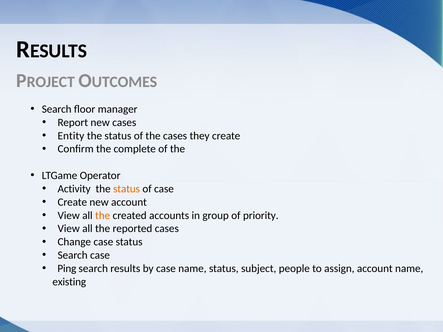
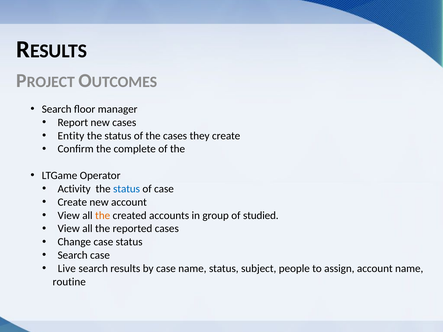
status at (127, 189) colour: orange -> blue
priority: priority -> studied
Ping: Ping -> Live
existing: existing -> routine
